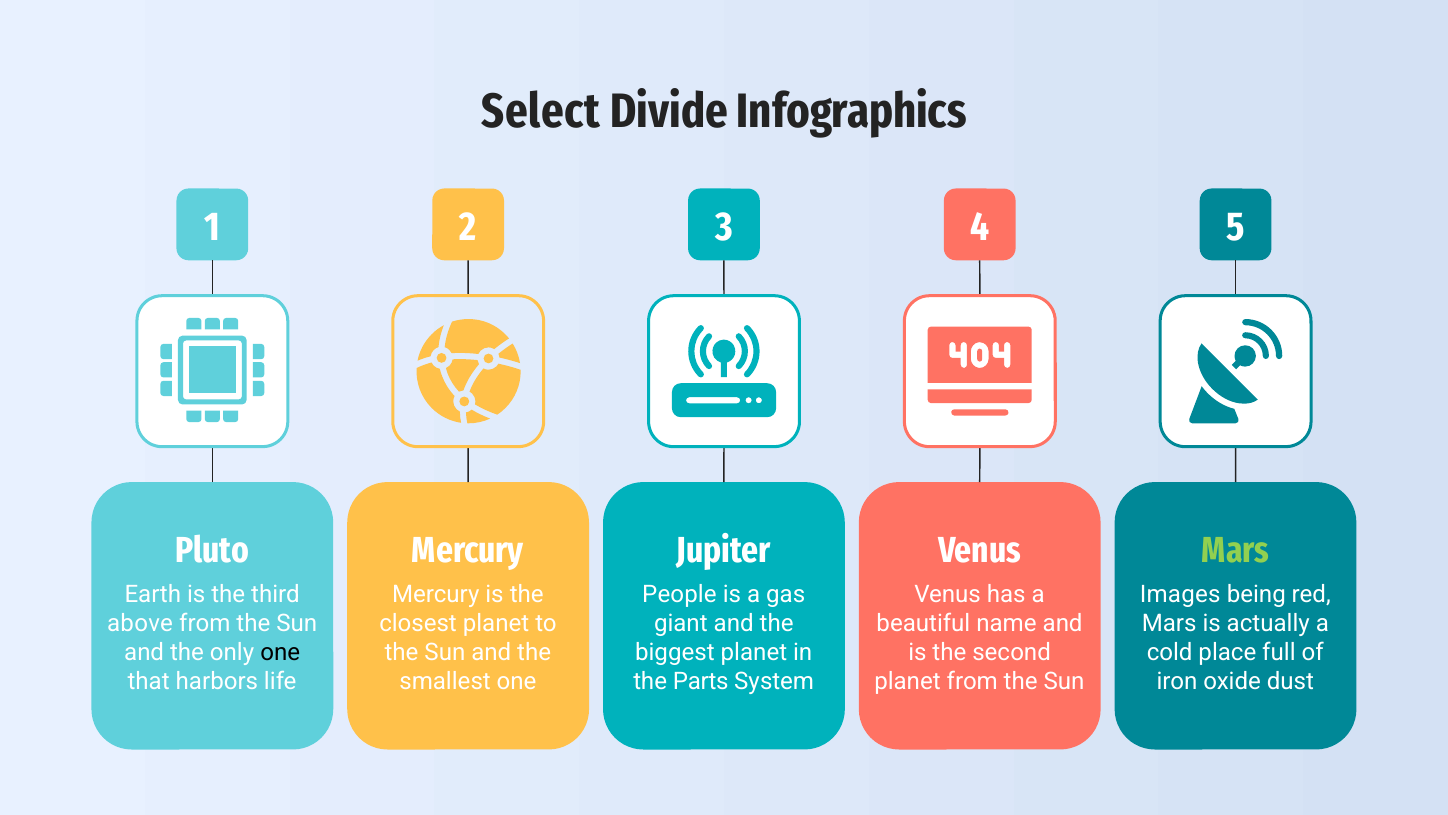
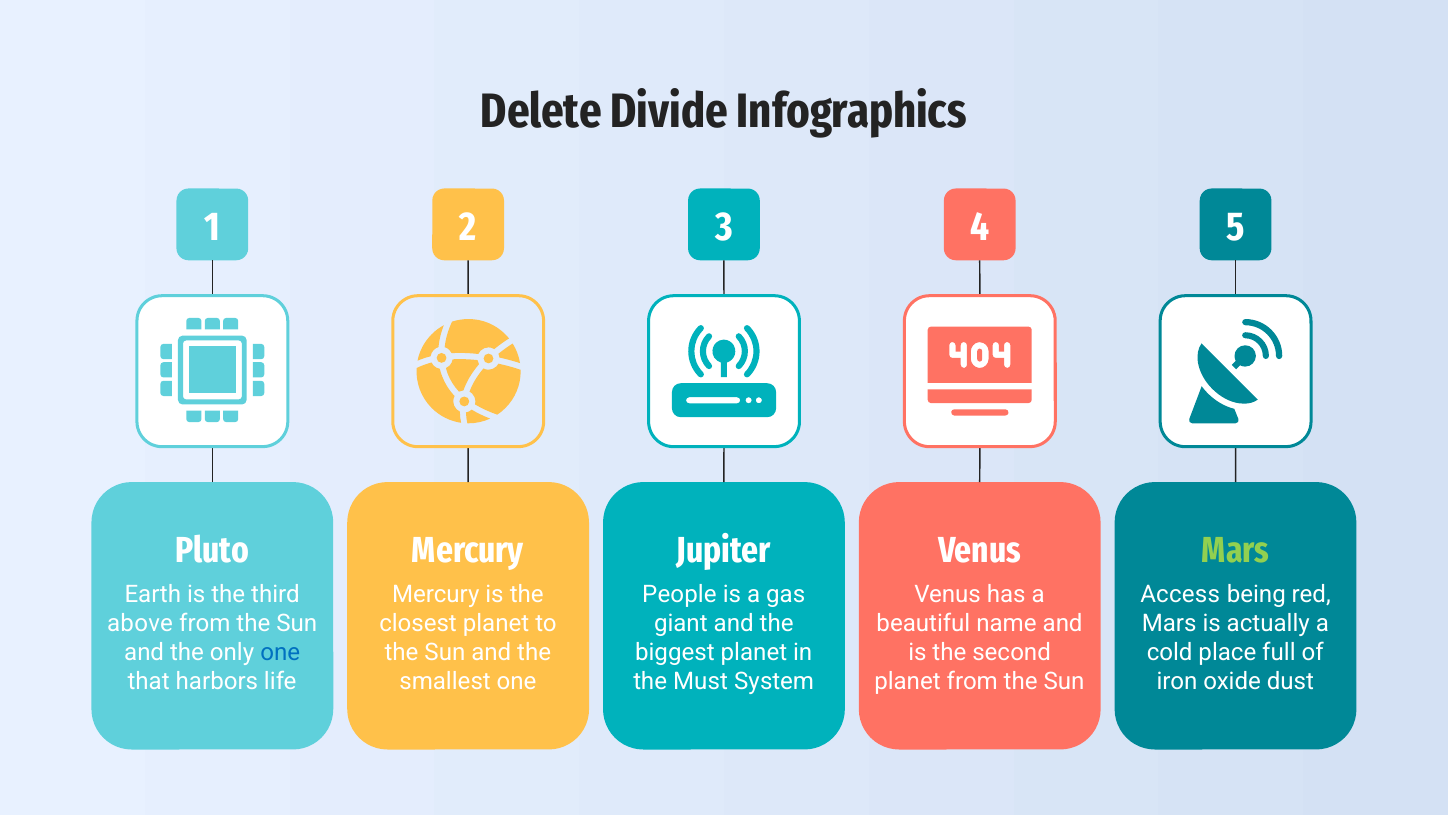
Select: Select -> Delete
Images: Images -> Access
one at (280, 653) colour: black -> blue
Parts: Parts -> Must
